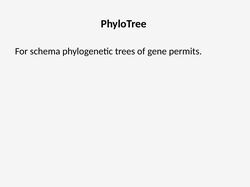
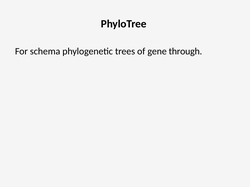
permits: permits -> through
